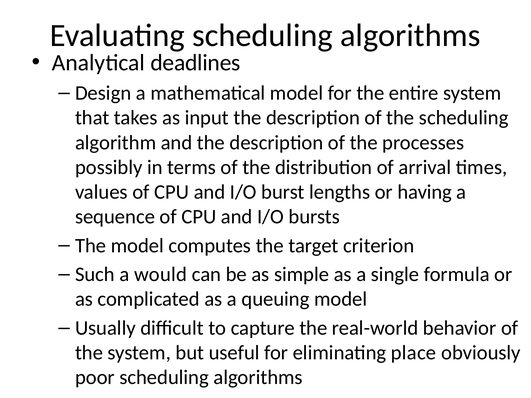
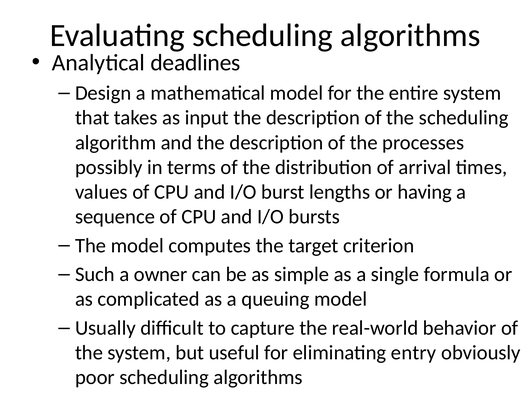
would: would -> owner
place: place -> entry
